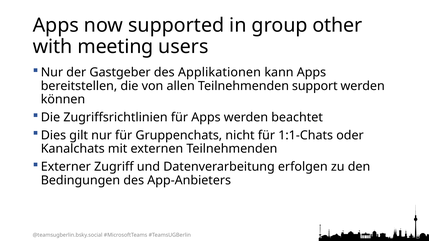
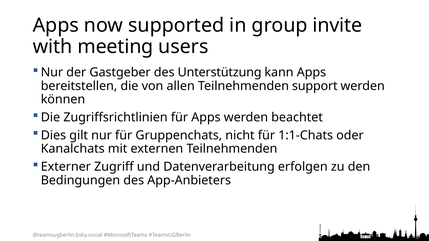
other: other -> invite
Applikationen: Applikationen -> Unterstützung
